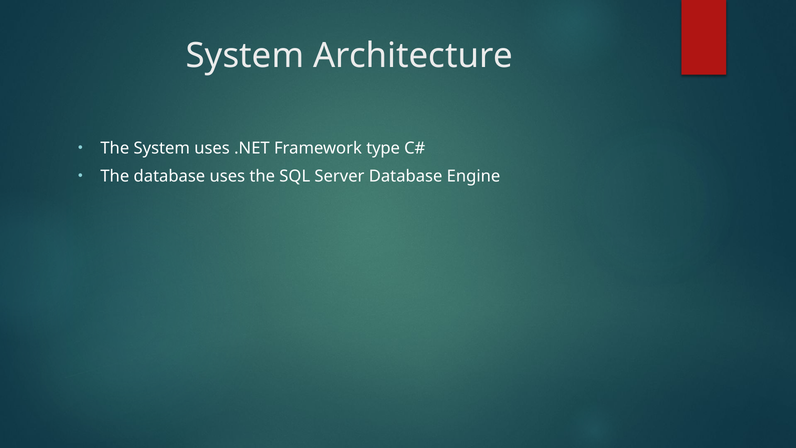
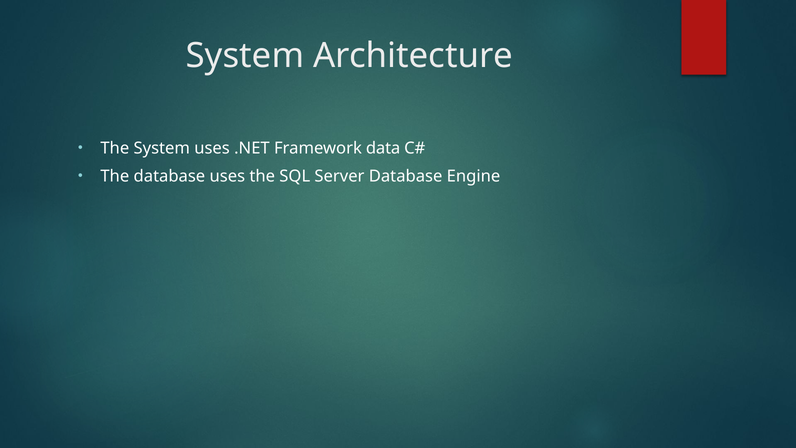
type: type -> data
